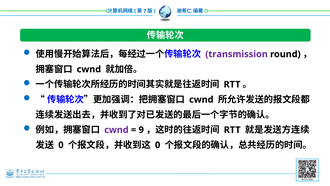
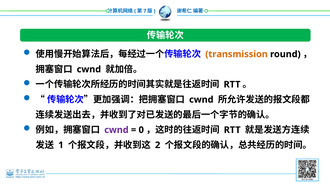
transmission colour: purple -> orange
9: 9 -> 0
0 at (61, 145): 0 -> 1
0 at (158, 145): 0 -> 2
